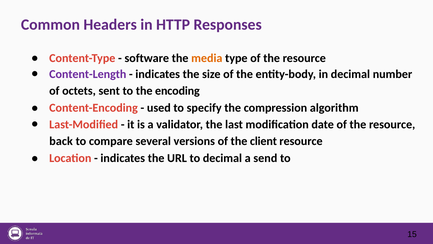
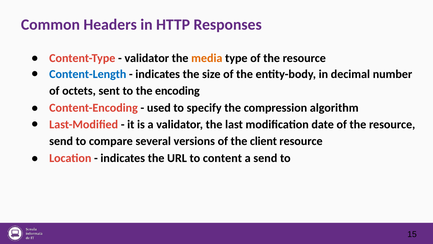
software at (147, 58): software -> validator
Content-Length colour: purple -> blue
back at (61, 141): back -> send
to decimal: decimal -> content
